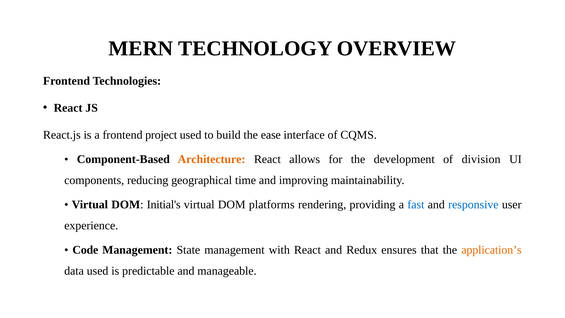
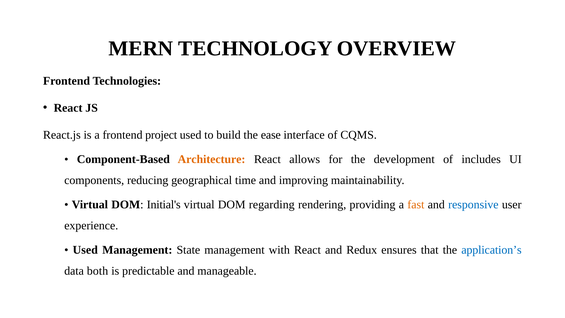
division: division -> includes
platforms: platforms -> regarding
fast colour: blue -> orange
Code at (85, 250): Code -> Used
application’s colour: orange -> blue
data used: used -> both
